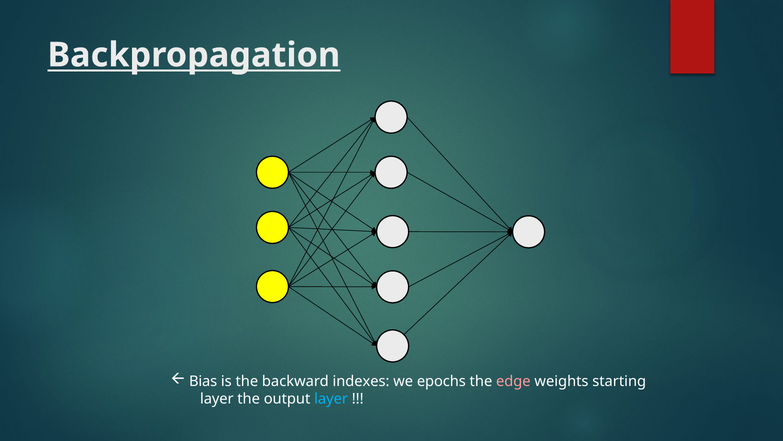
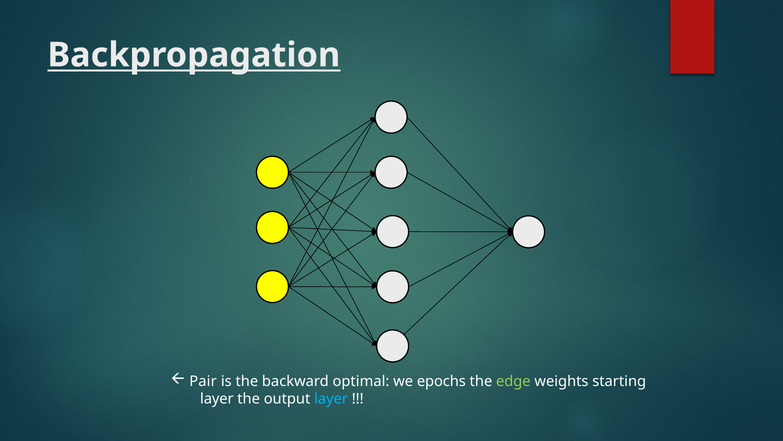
Bias: Bias -> Pair
indexes: indexes -> optimal
edge colour: pink -> light green
